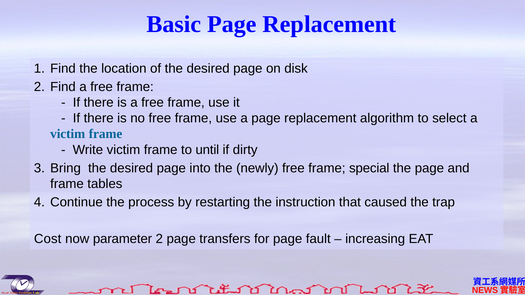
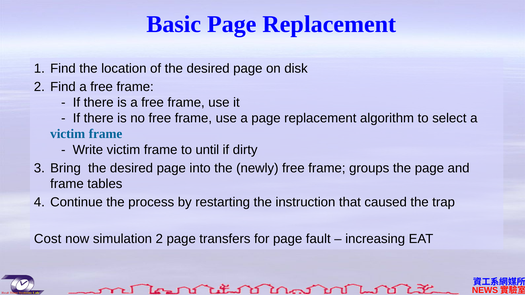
special: special -> groups
parameter: parameter -> simulation
